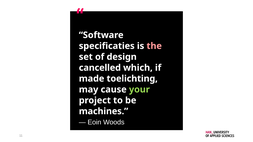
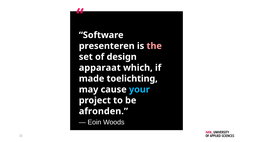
specificaties: specificaties -> presenteren
cancelled: cancelled -> apparaat
your colour: light green -> light blue
machines: machines -> afronden
